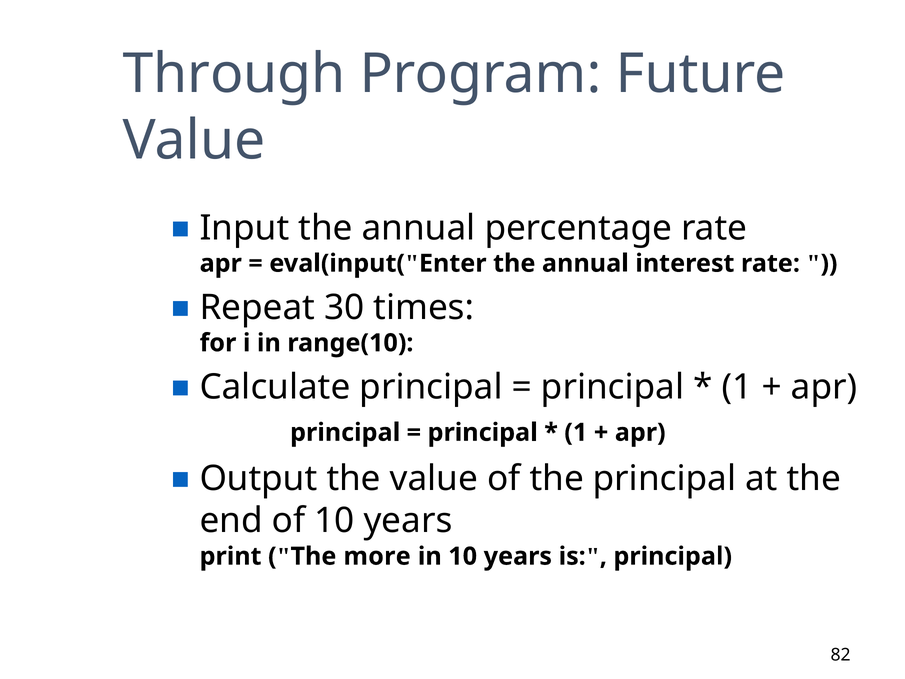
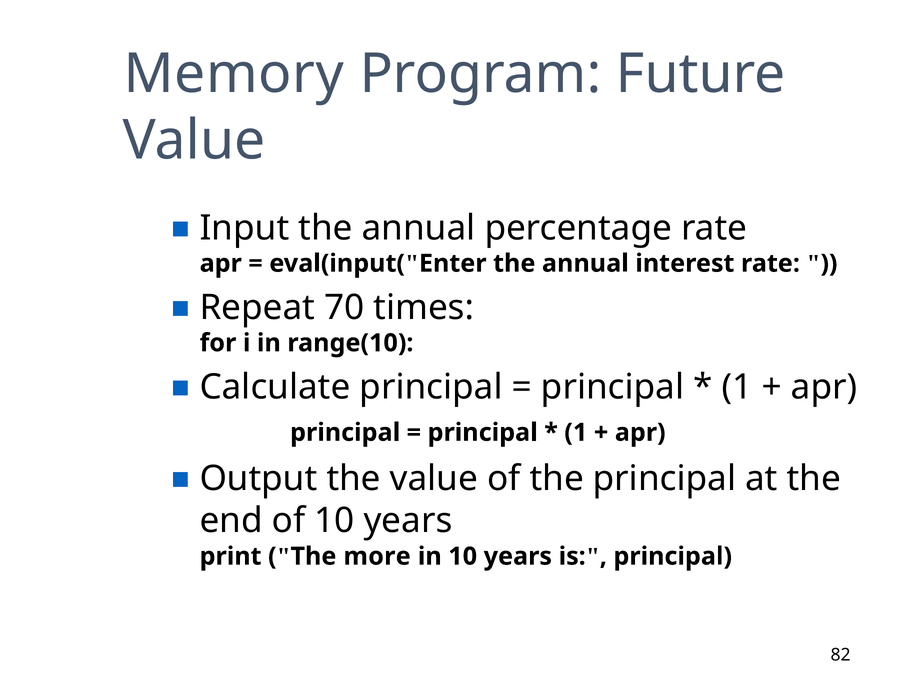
Through: Through -> Memory
30: 30 -> 70
